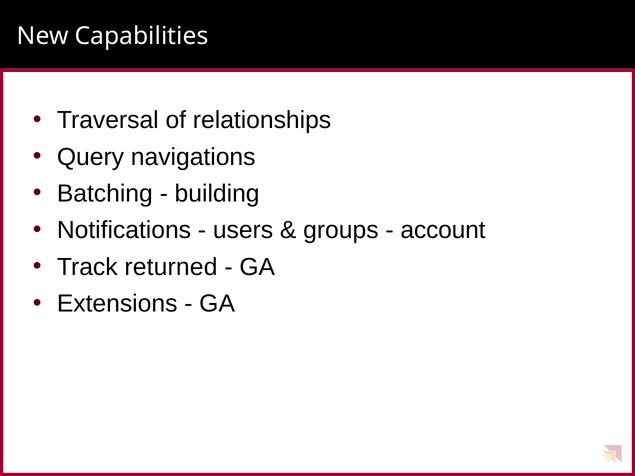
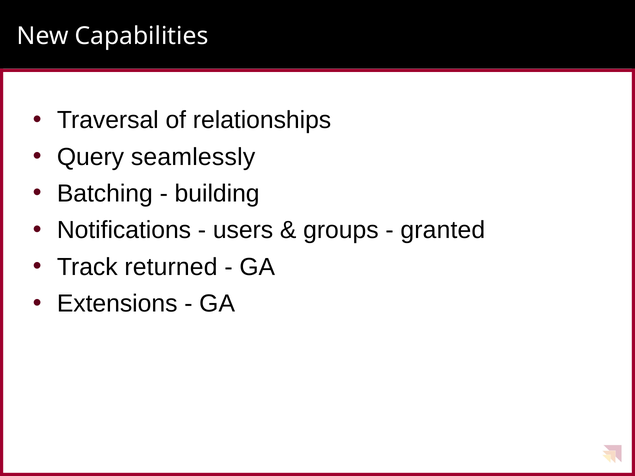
navigations: navigations -> seamlessly
account: account -> granted
